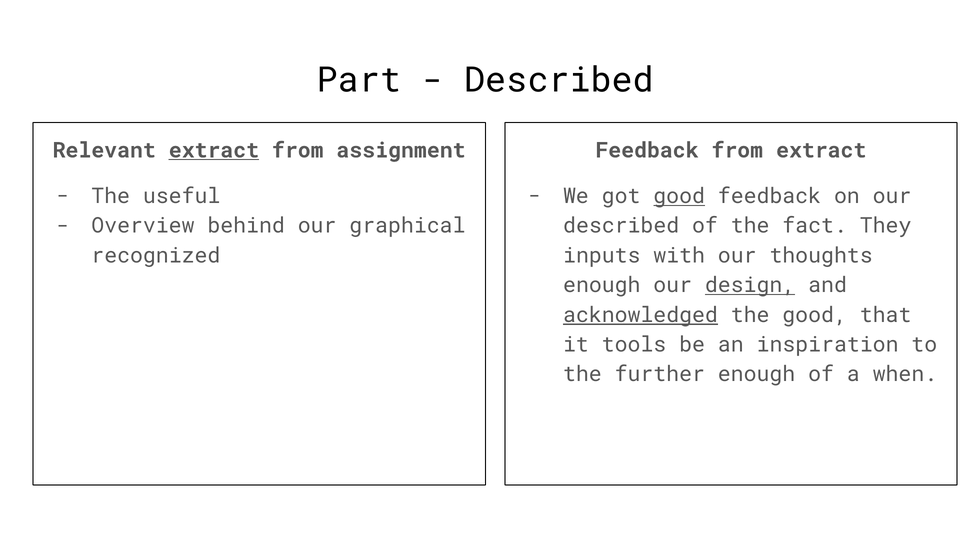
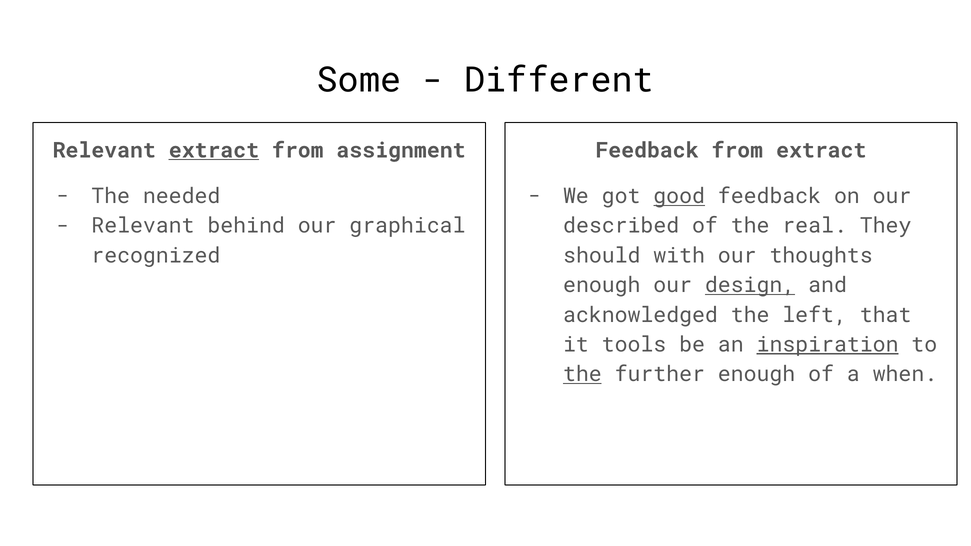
Part: Part -> Some
Described at (559, 80): Described -> Different
useful: useful -> needed
Overview at (143, 226): Overview -> Relevant
fact: fact -> real
inputs: inputs -> should
acknowledged underline: present -> none
the good: good -> left
inspiration underline: none -> present
the at (582, 374) underline: none -> present
